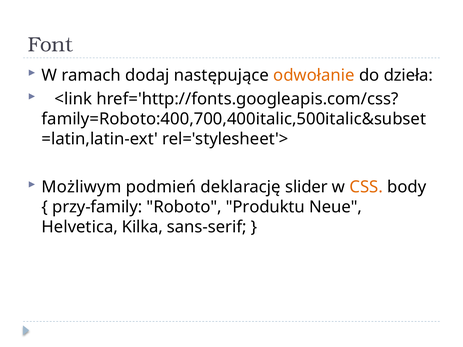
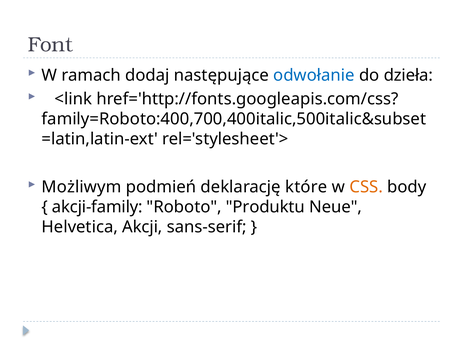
odwołanie colour: orange -> blue
slider: slider -> które
przy-family: przy-family -> akcji-family
Kilka: Kilka -> Akcji
